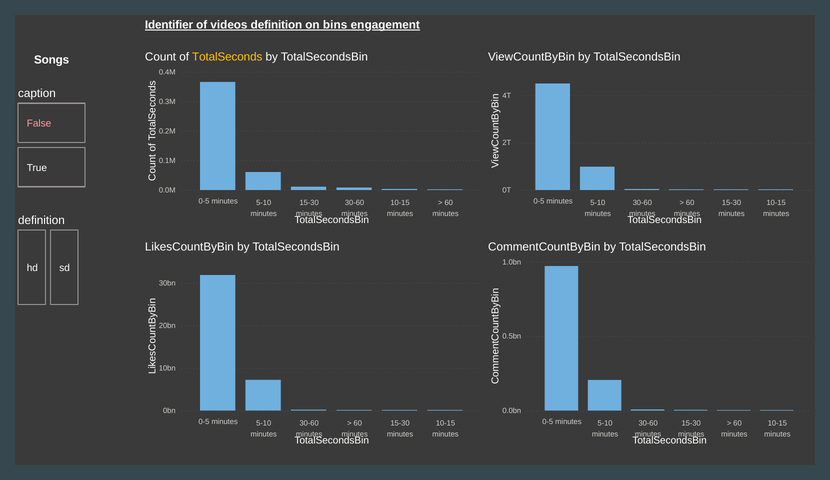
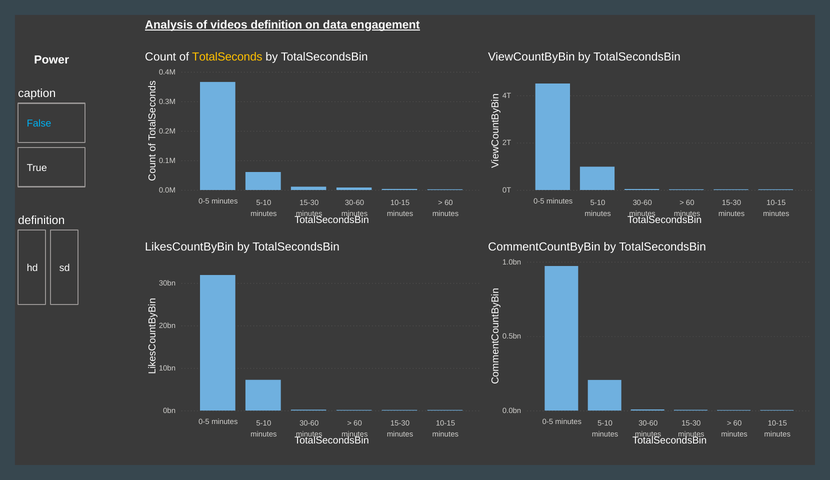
Identifier: Identifier -> Analysis
bins: bins -> data
Songs at (52, 60): Songs -> Power
False colour: pink -> light blue
